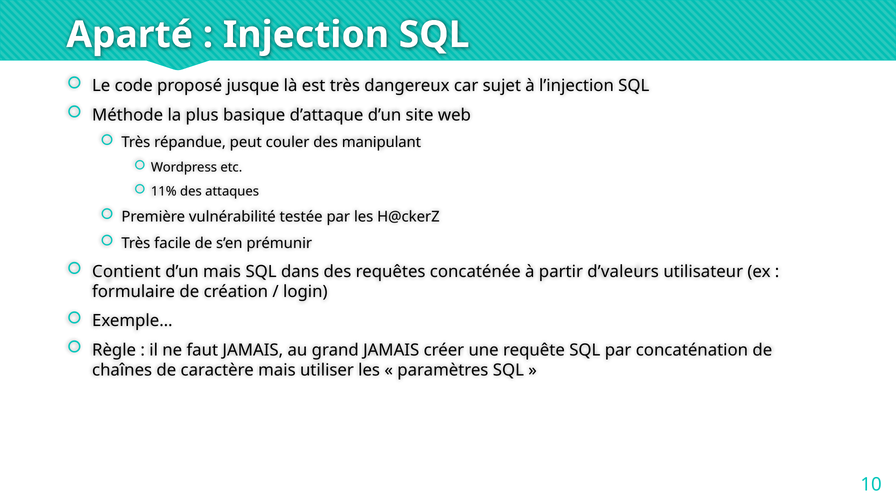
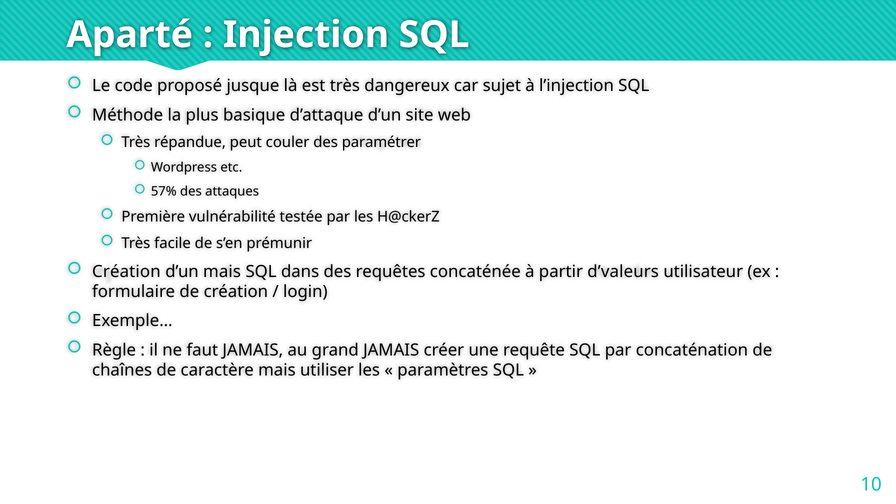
manipulant: manipulant -> paramétrer
11%: 11% -> 57%
Contient at (126, 272): Contient -> Création
